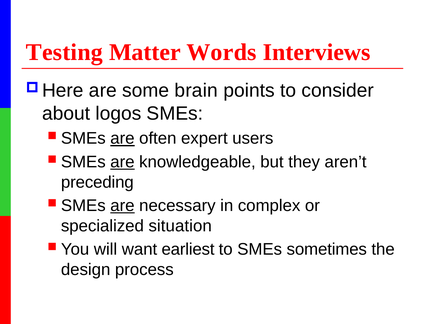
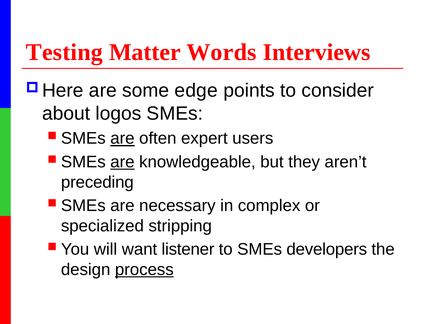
brain: brain -> edge
are at (122, 206) underline: present -> none
situation: situation -> stripping
earliest: earliest -> listener
sometimes: sometimes -> developers
process underline: none -> present
